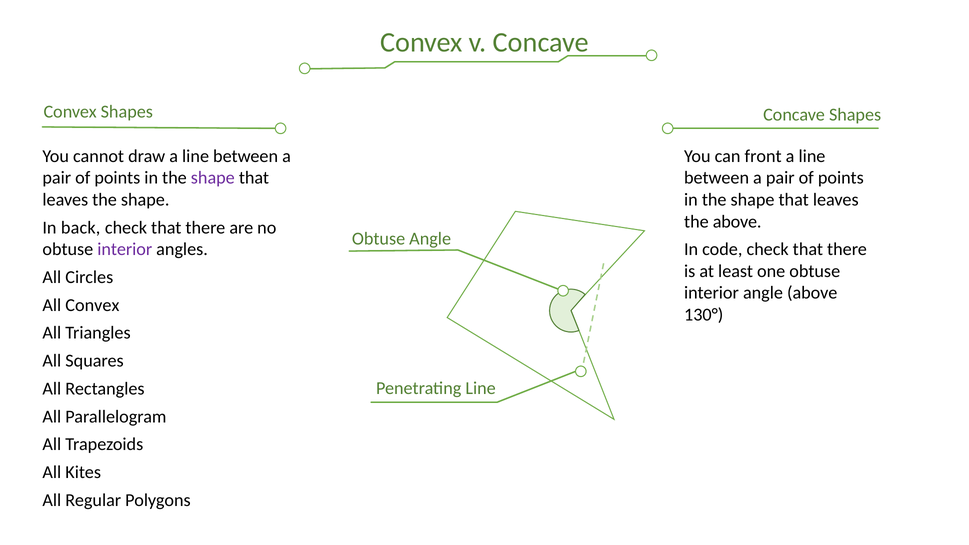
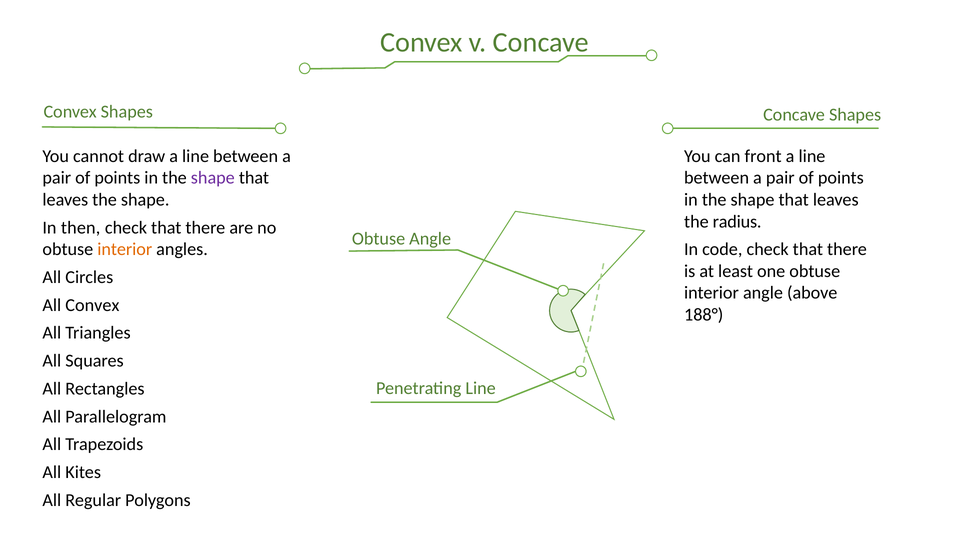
the above: above -> radius
back: back -> then
interior at (125, 249) colour: purple -> orange
130°: 130° -> 188°
